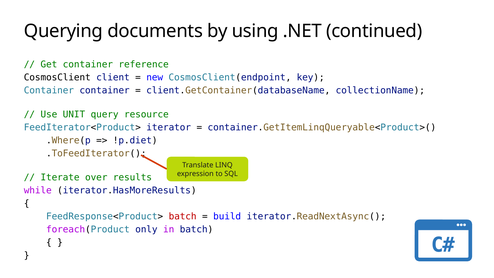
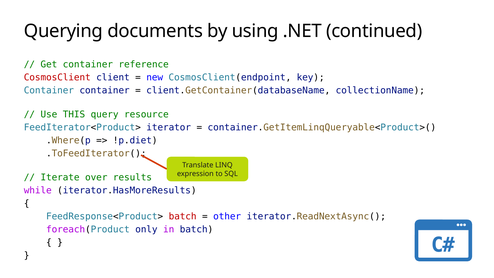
CosmosClient colour: black -> red
UNIT: UNIT -> THIS
build: build -> other
